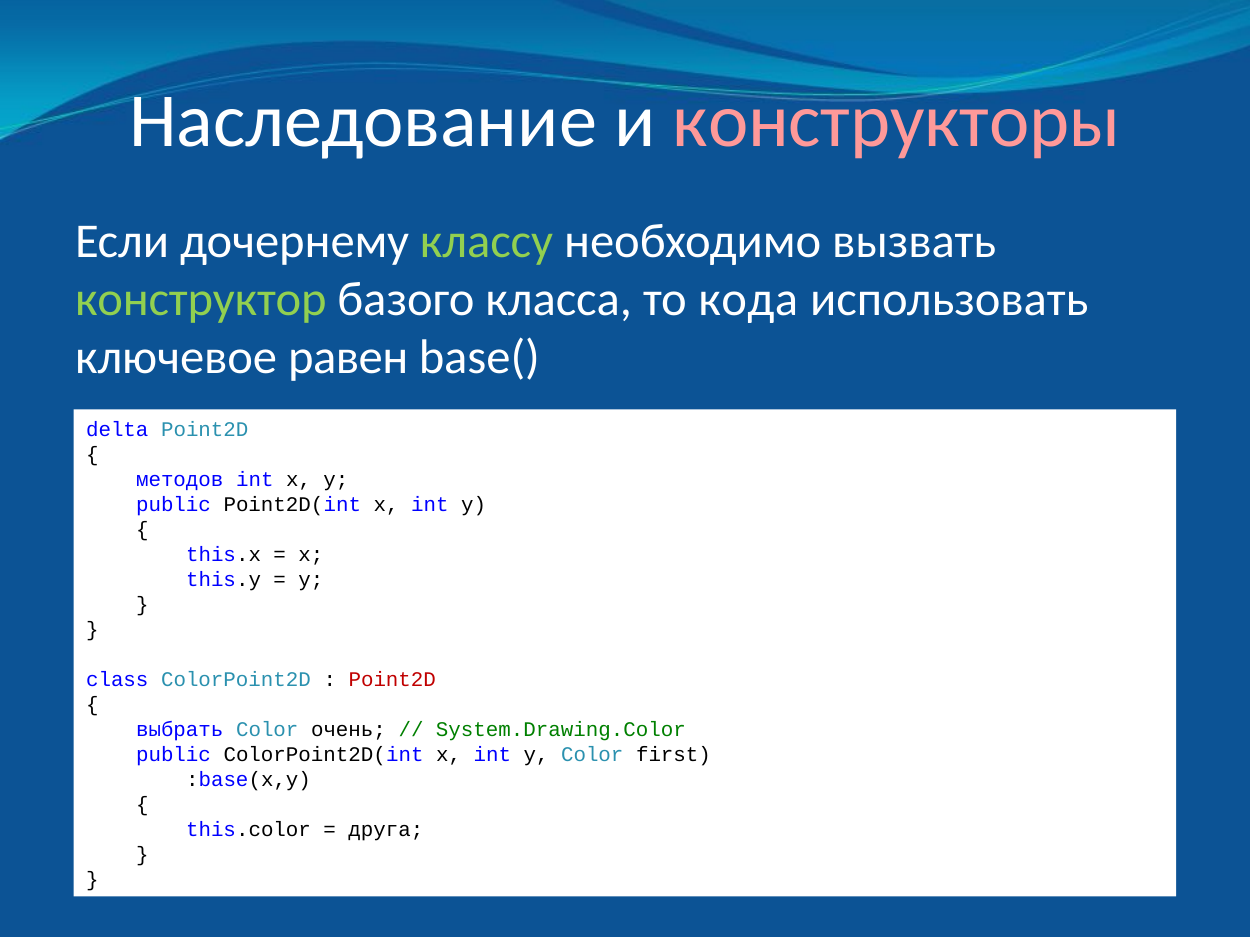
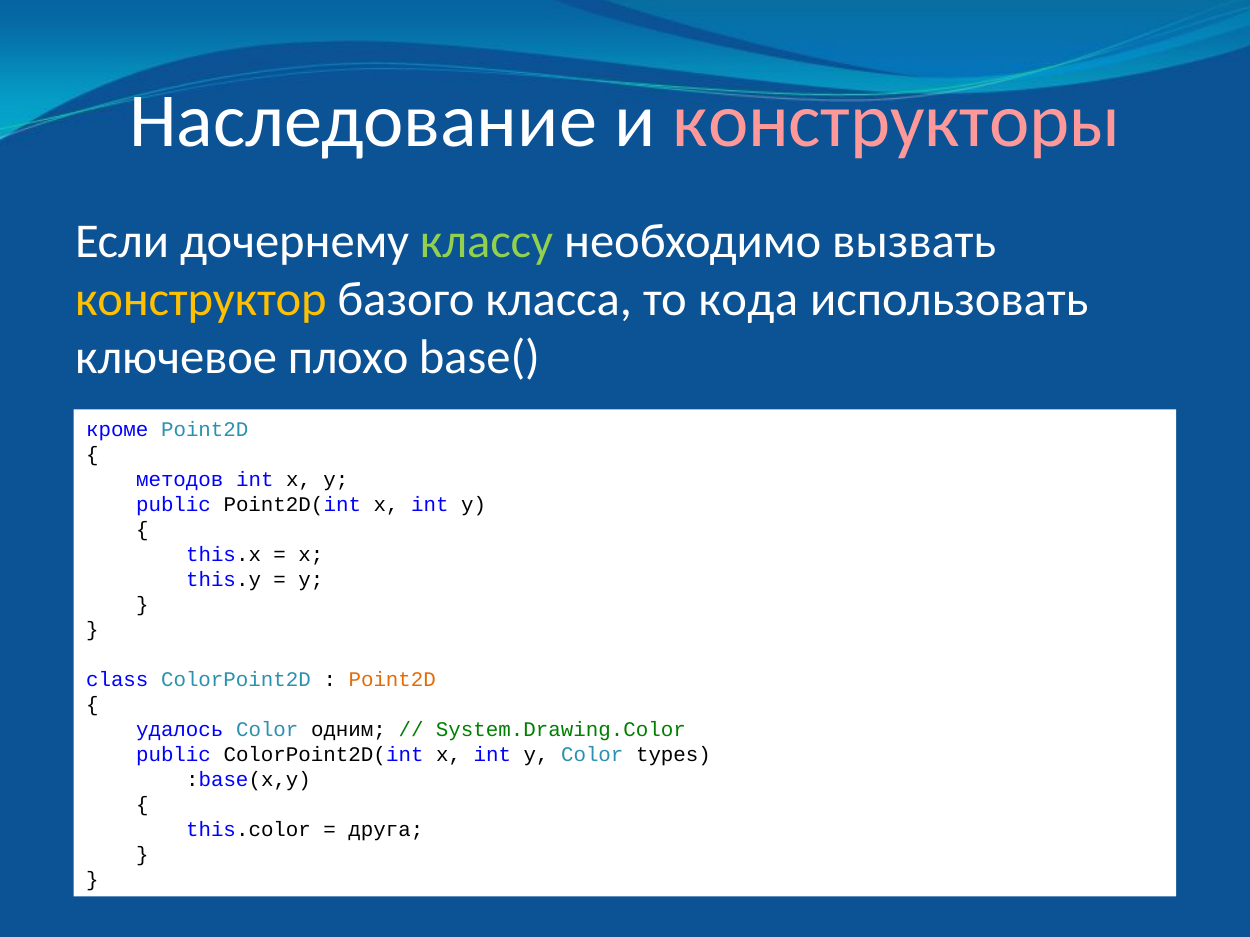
конструктор colour: light green -> yellow
равен: равен -> плохо
delta: delta -> кроме
Point2D at (392, 680) colour: red -> orange
выбрать: выбрать -> удалось
очень: очень -> одним
first: first -> types
